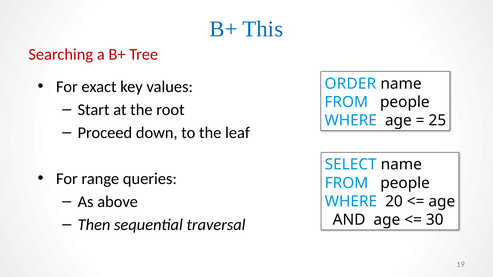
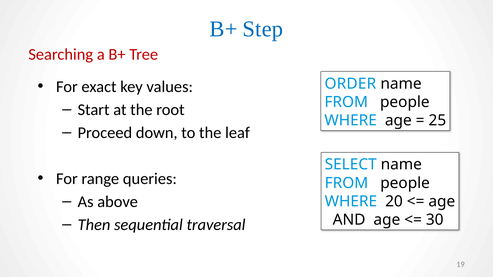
This: This -> Step
